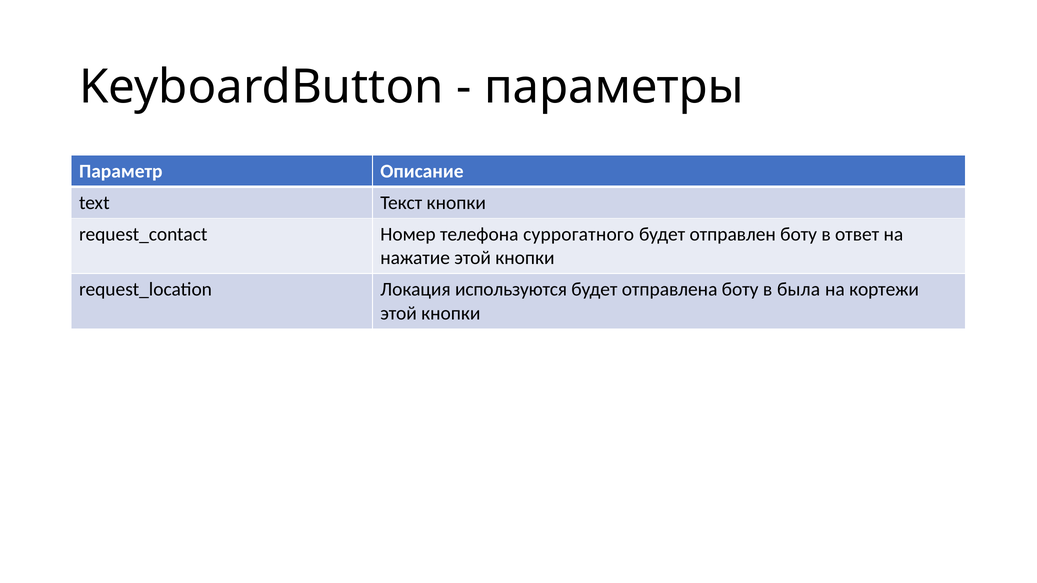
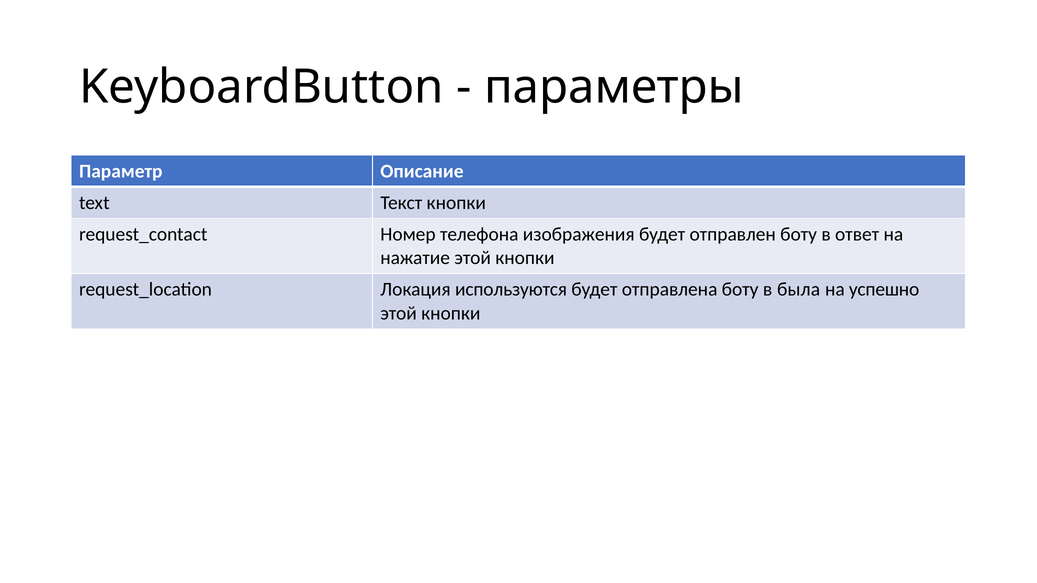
суррогатного: суррогатного -> изображения
кортежи: кортежи -> успешно
